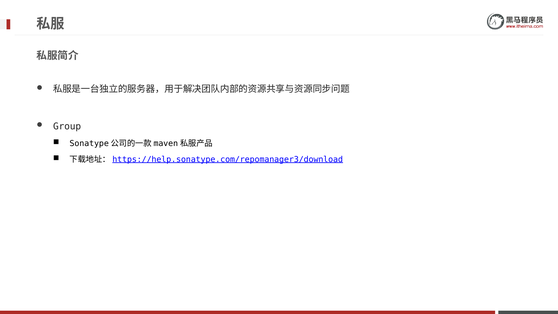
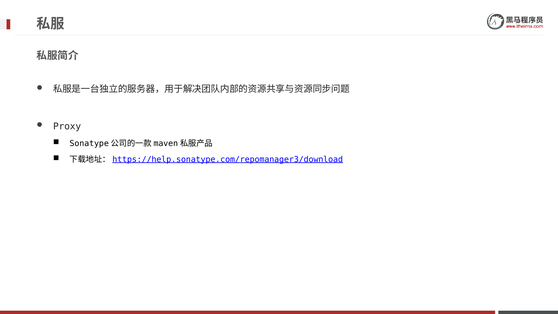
Group: Group -> Proxy
